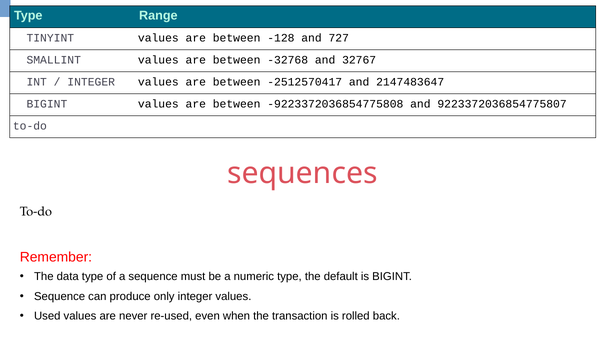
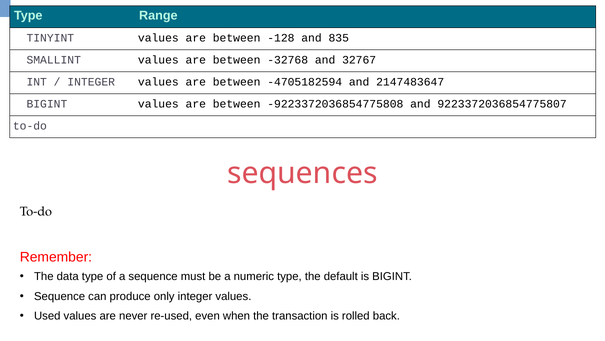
727: 727 -> 835
-2512570417: -2512570417 -> -4705182594
